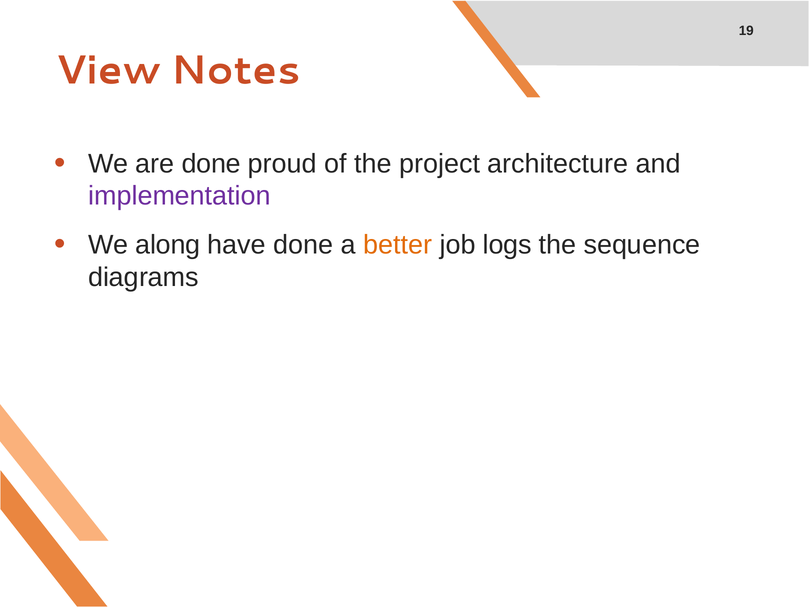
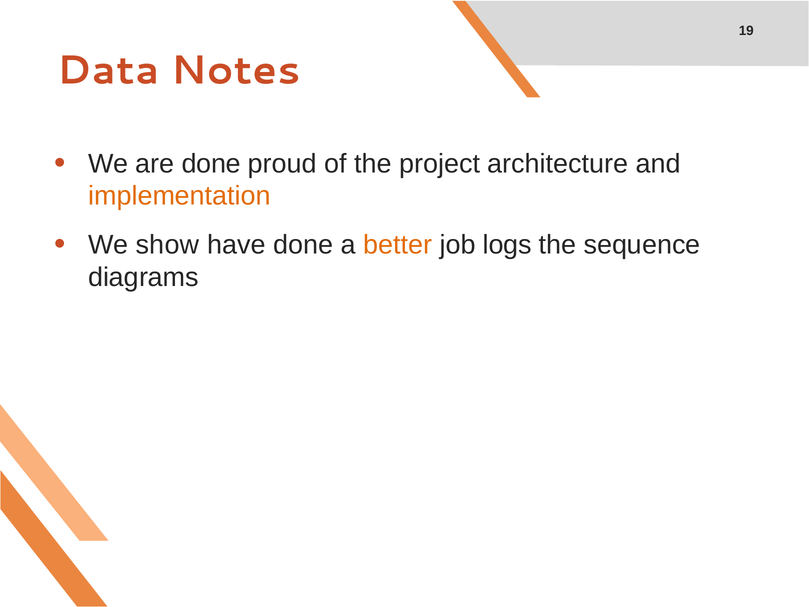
View: View -> Data
implementation colour: purple -> orange
along: along -> show
